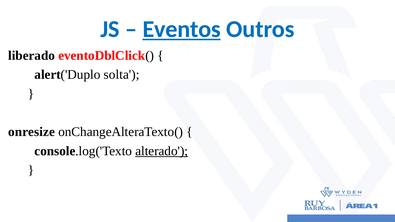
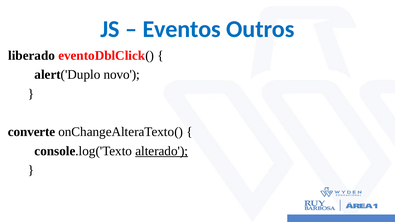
Eventos underline: present -> none
solta: solta -> novo
onresize: onresize -> converte
